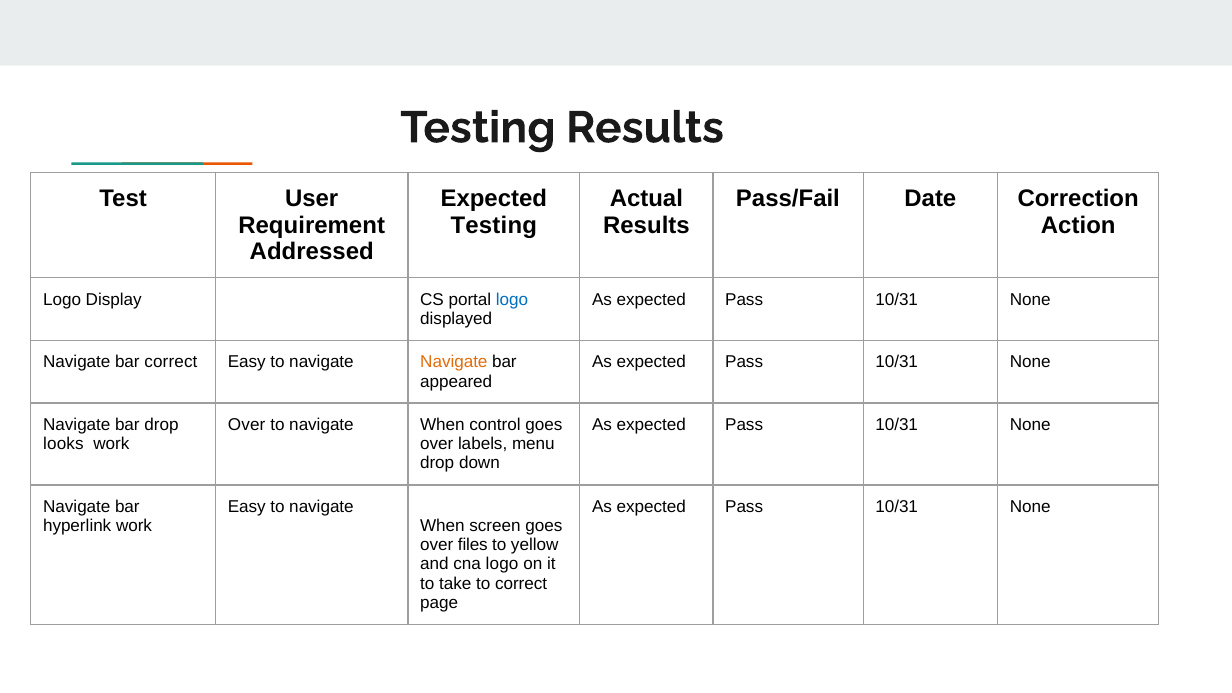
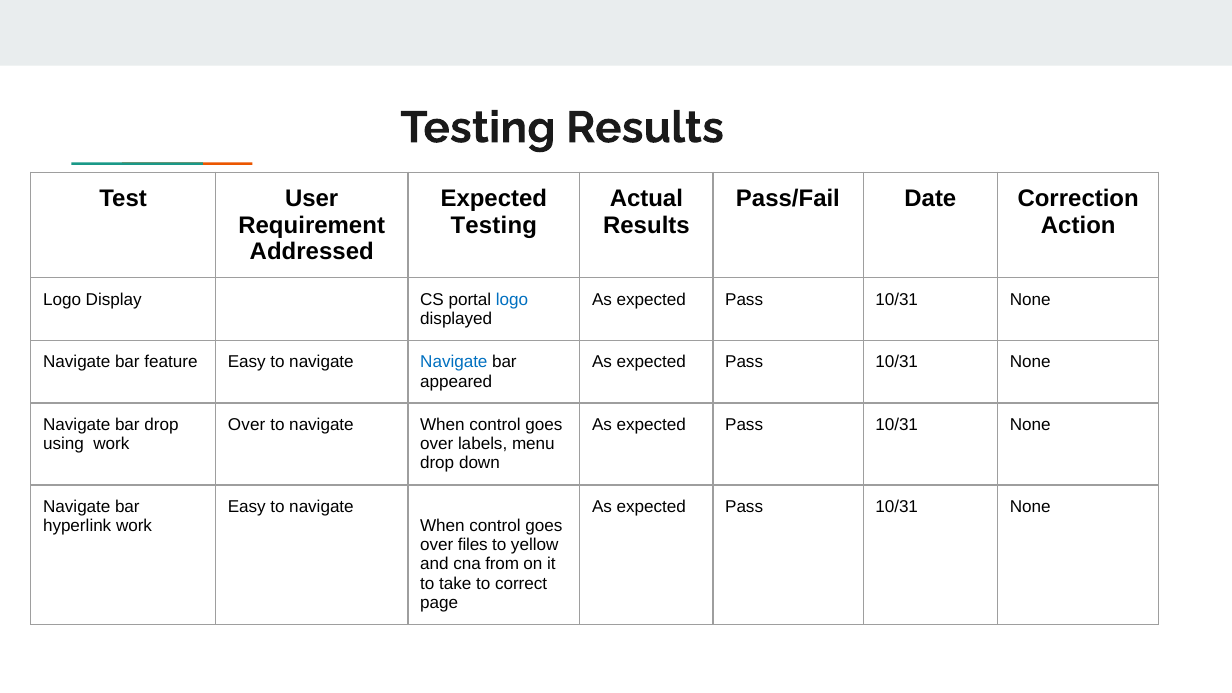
bar correct: correct -> feature
Navigate at (454, 362) colour: orange -> blue
looks: looks -> using
screen at (495, 526): screen -> control
cna logo: logo -> from
